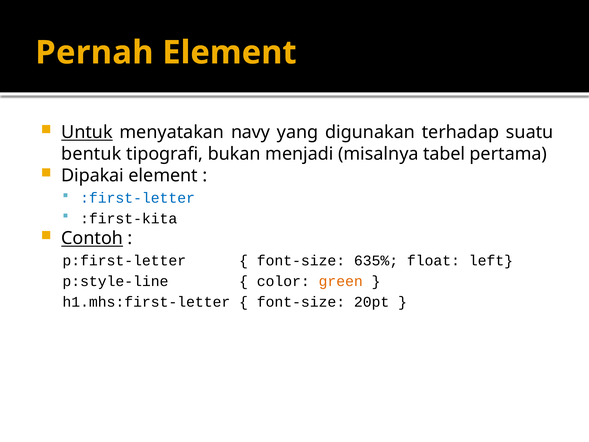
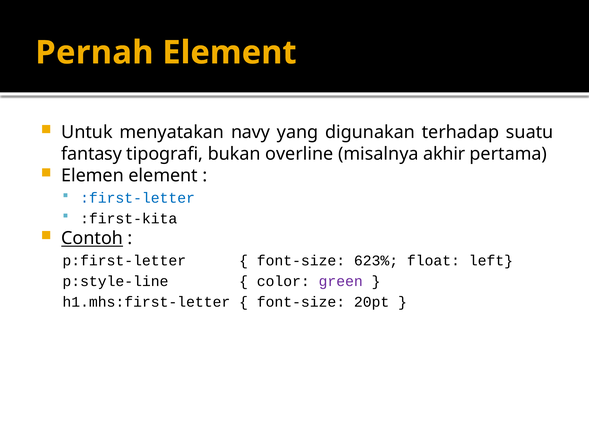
Untuk underline: present -> none
bentuk: bentuk -> fantasy
menjadi: menjadi -> overline
tabel: tabel -> akhir
Dipakai: Dipakai -> Elemen
635%: 635% -> 623%
green colour: orange -> purple
